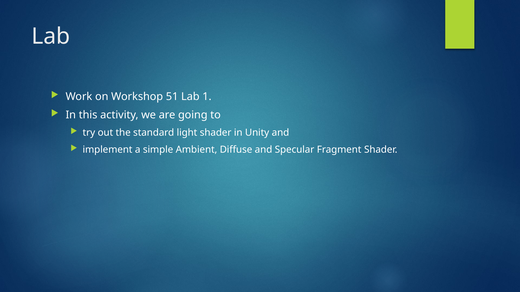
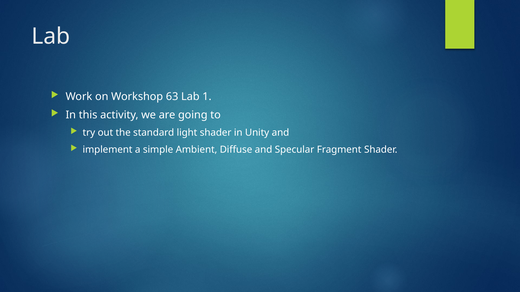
51: 51 -> 63
